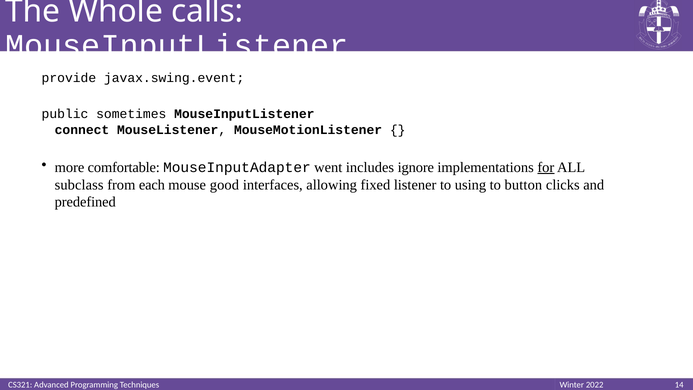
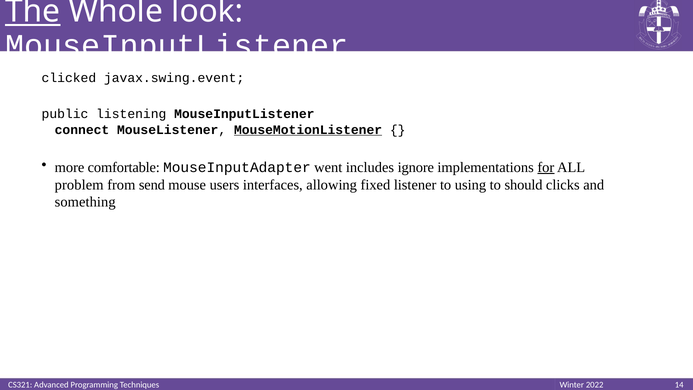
The underline: none -> present
calls: calls -> look
provide: provide -> clicked
sometimes: sometimes -> listening
MouseMotionListener underline: none -> present
subclass: subclass -> problem
each: each -> send
good: good -> users
button: button -> should
predefined: predefined -> something
